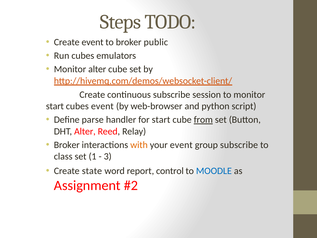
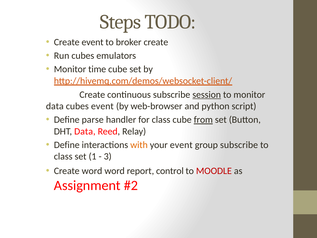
broker public: public -> create
Monitor alter: alter -> time
session underline: none -> present
start at (55, 106): start -> data
for start: start -> class
DHT Alter: Alter -> Data
Broker at (67, 145): Broker -> Define
Create state: state -> word
MOODLE colour: blue -> red
